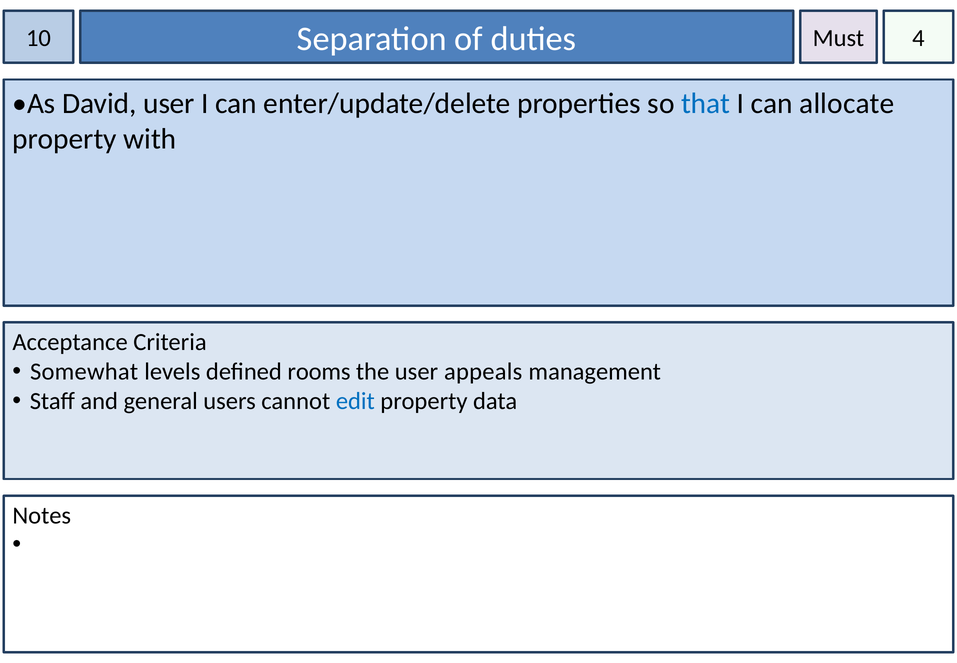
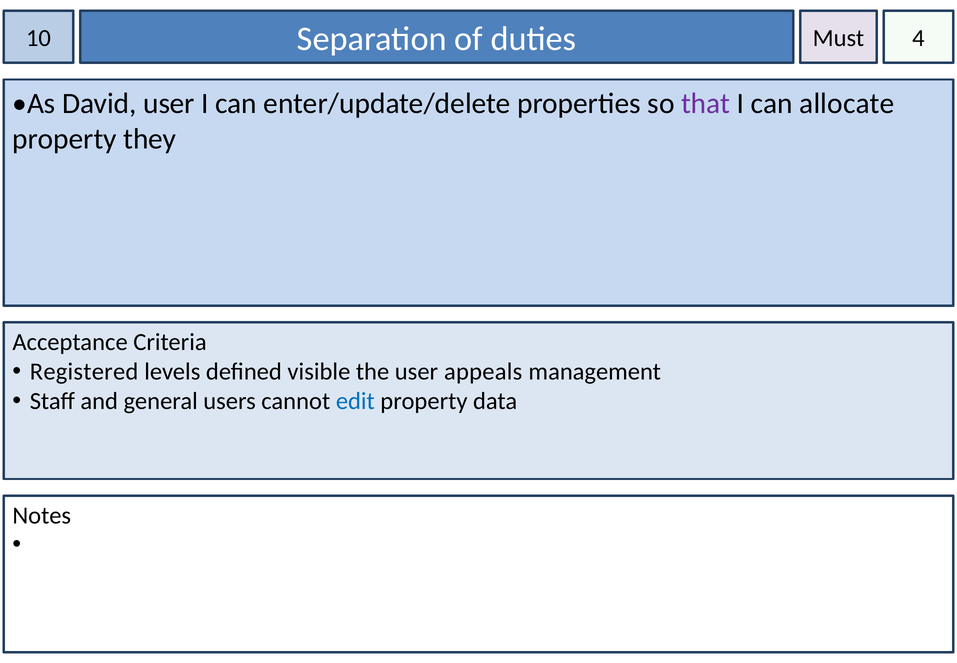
that colour: blue -> purple
with: with -> they
Somewhat: Somewhat -> Registered
rooms: rooms -> visible
